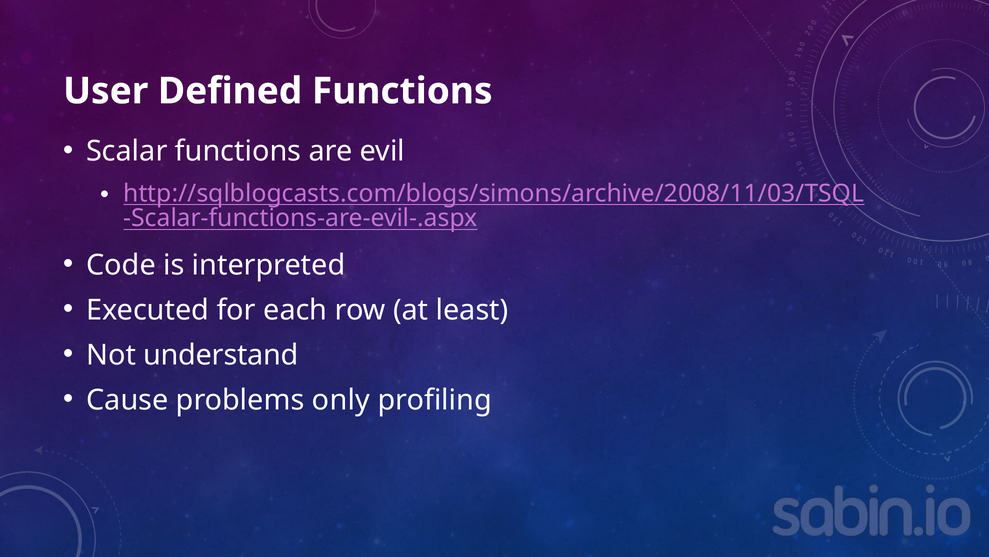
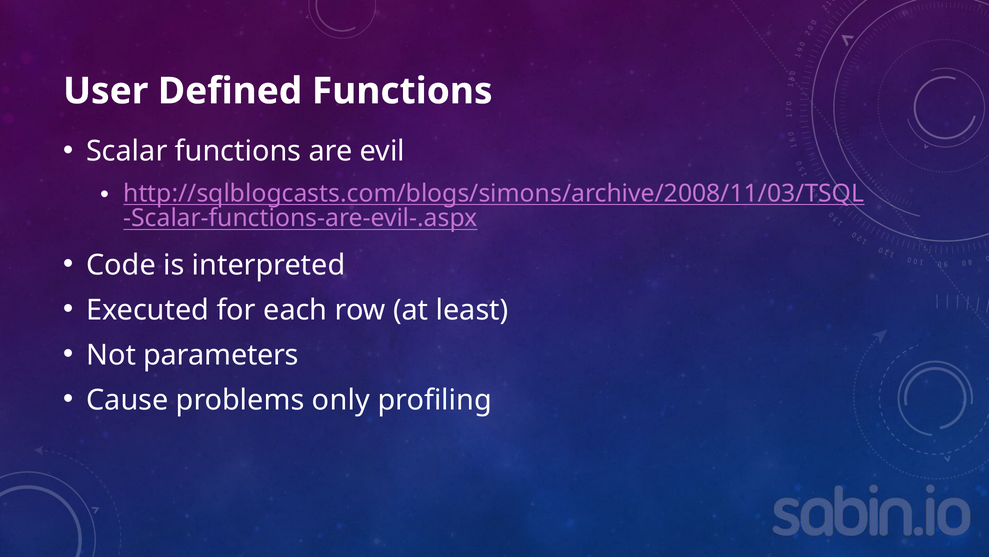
understand: understand -> parameters
